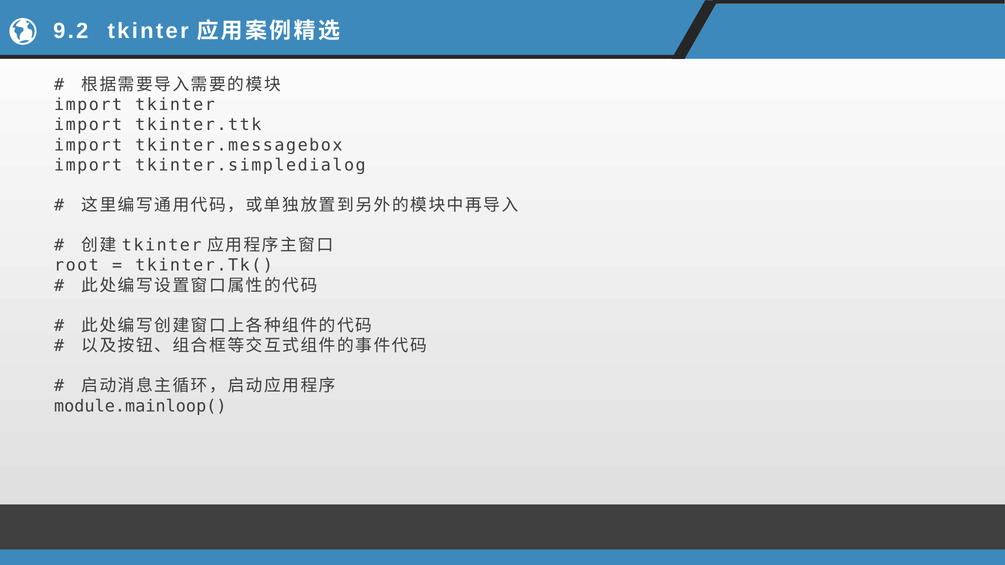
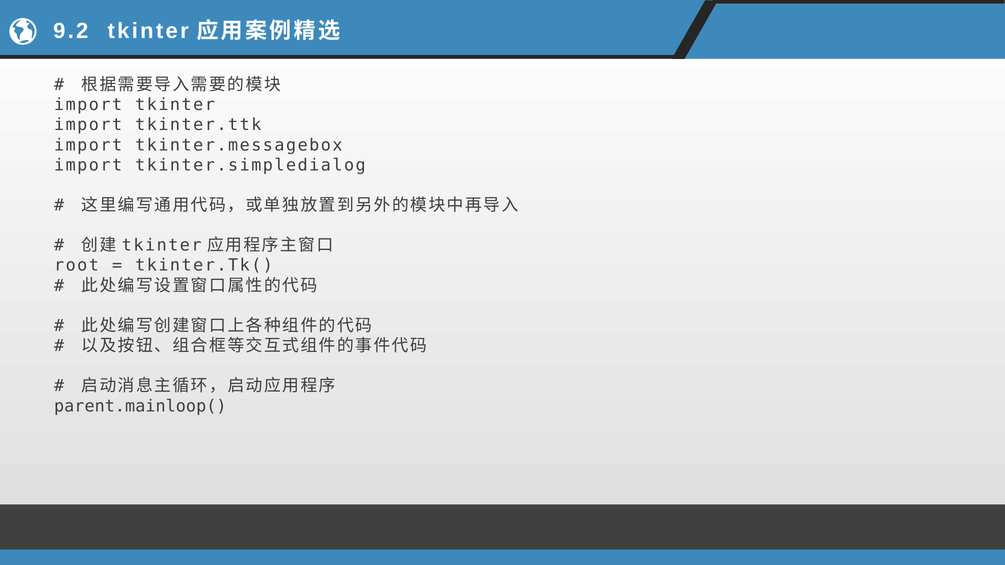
module.mainloop(: module.mainloop( -> parent.mainloop(
